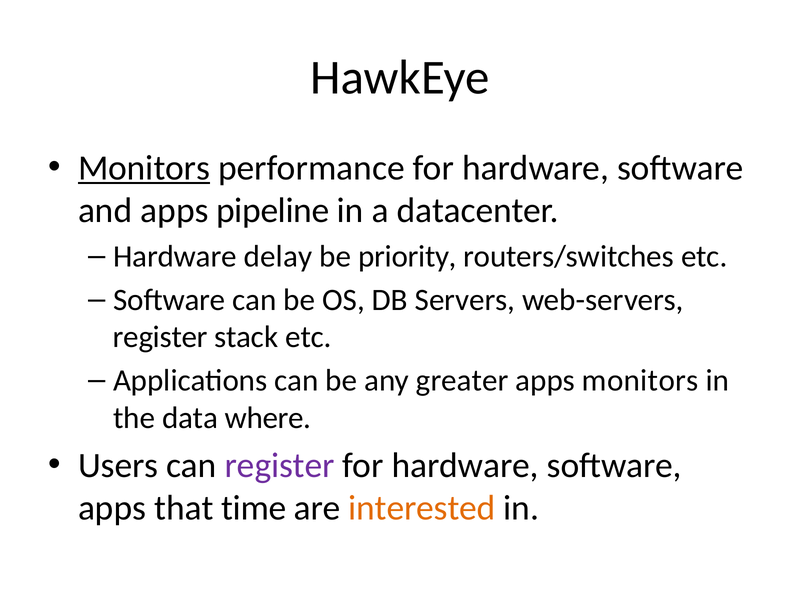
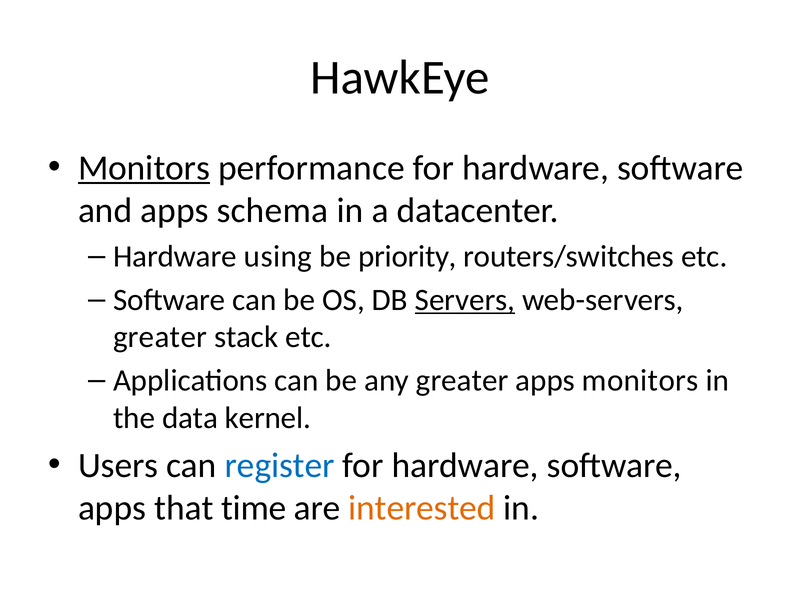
pipeline: pipeline -> schema
delay: delay -> using
Servers underline: none -> present
register at (160, 337): register -> greater
where: where -> kernel
register at (280, 465) colour: purple -> blue
